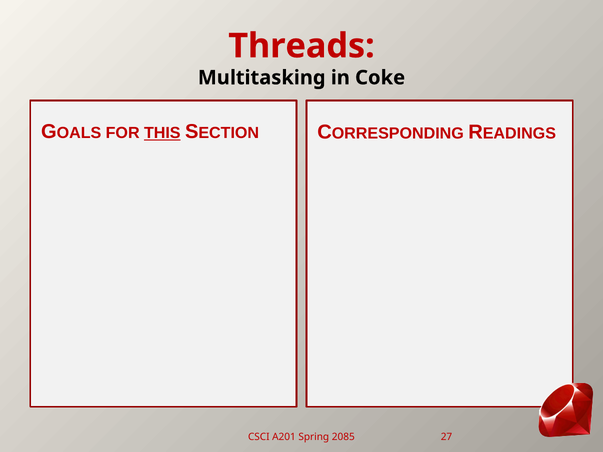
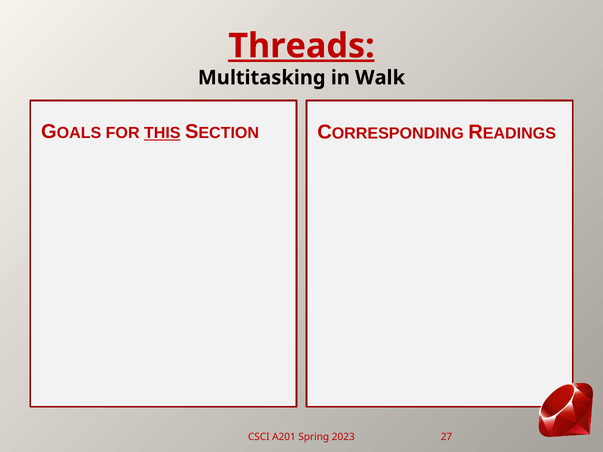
Threads underline: none -> present
Coke: Coke -> Walk
2085: 2085 -> 2023
